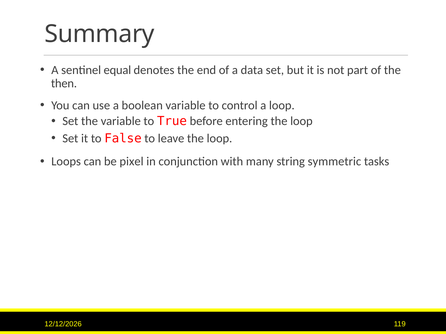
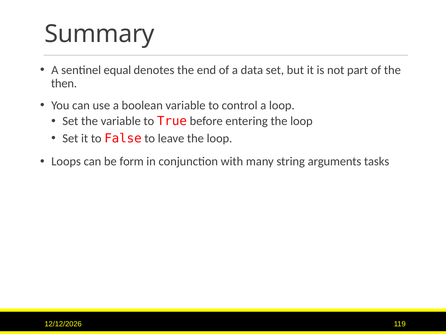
pixel: pixel -> form
symmetric: symmetric -> arguments
